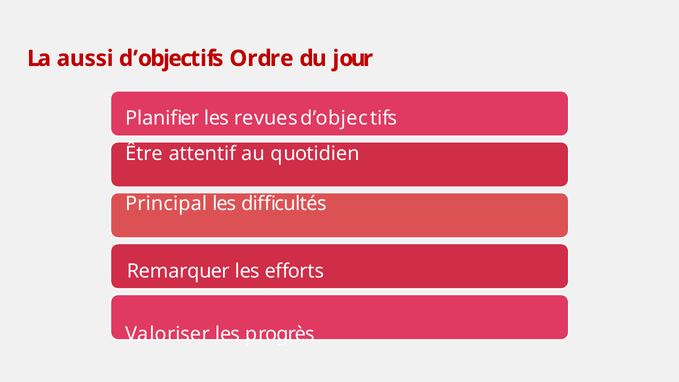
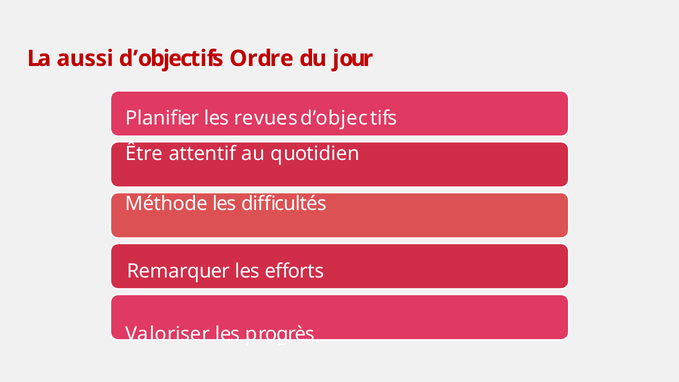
Principal: Principal -> Méthode
